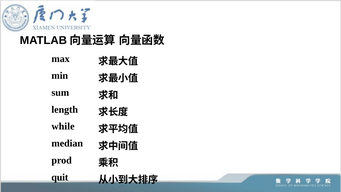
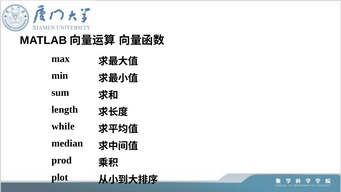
quit: quit -> plot
